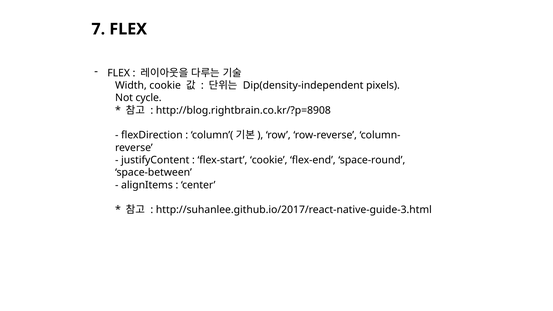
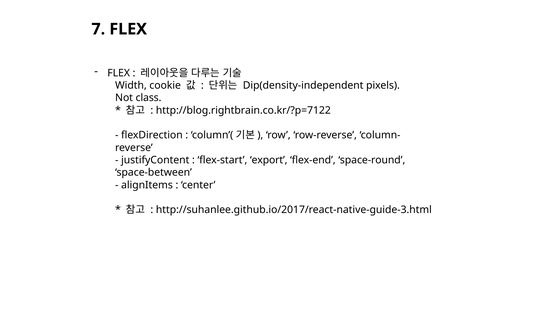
cycle: cycle -> class
http://blog.rightbrain.co.kr/?p=8908: http://blog.rightbrain.co.kr/?p=8908 -> http://blog.rightbrain.co.kr/?p=7122
flex-start cookie: cookie -> export
